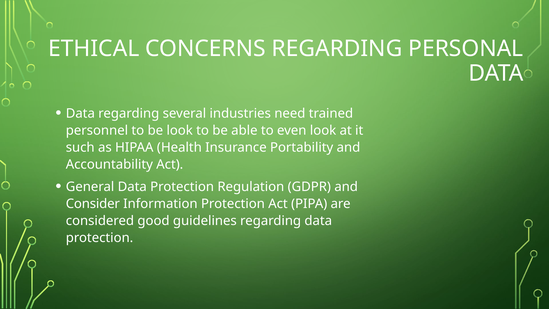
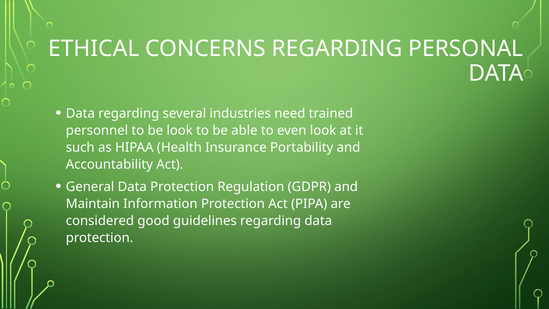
Consider: Consider -> Maintain
